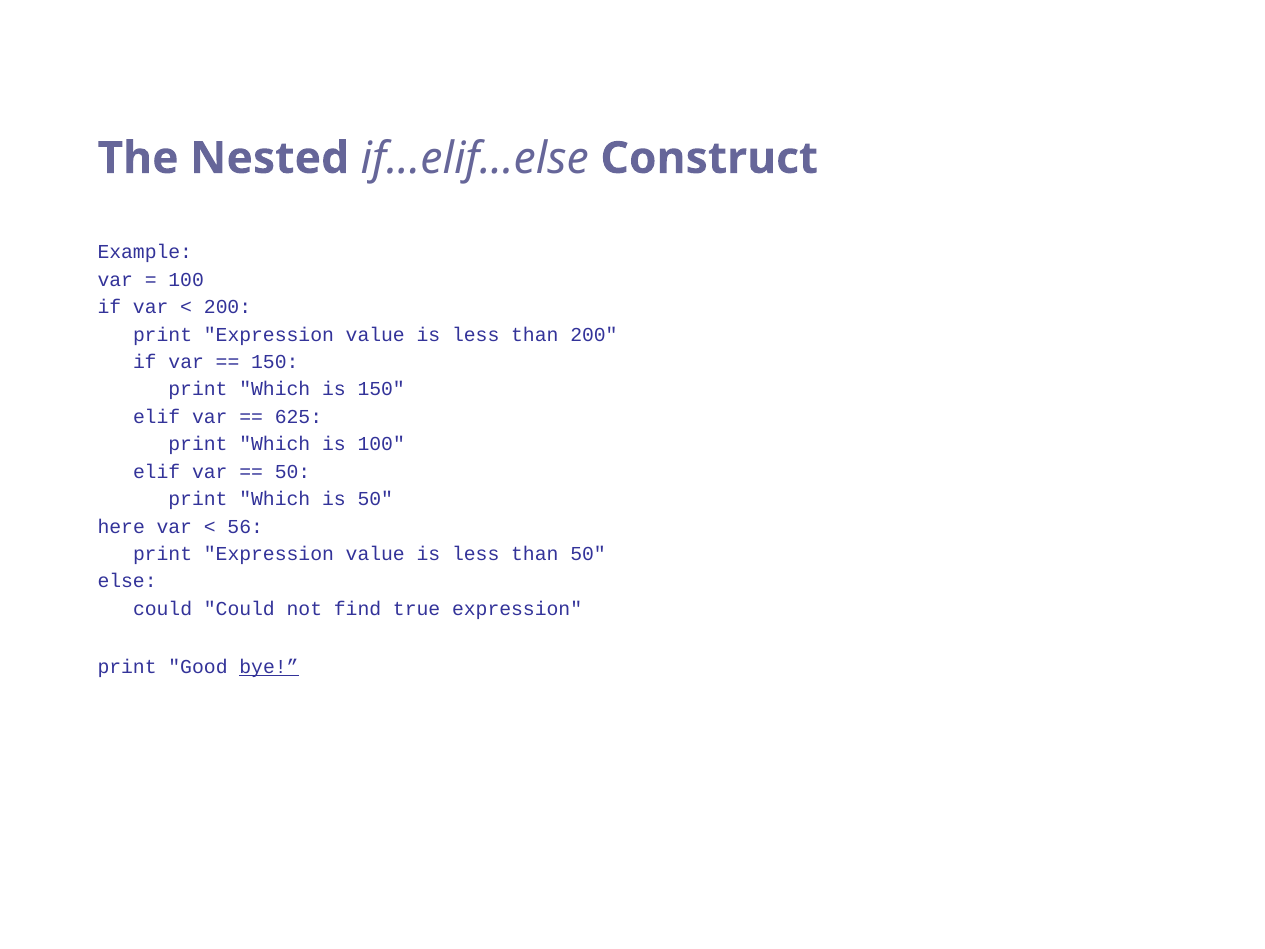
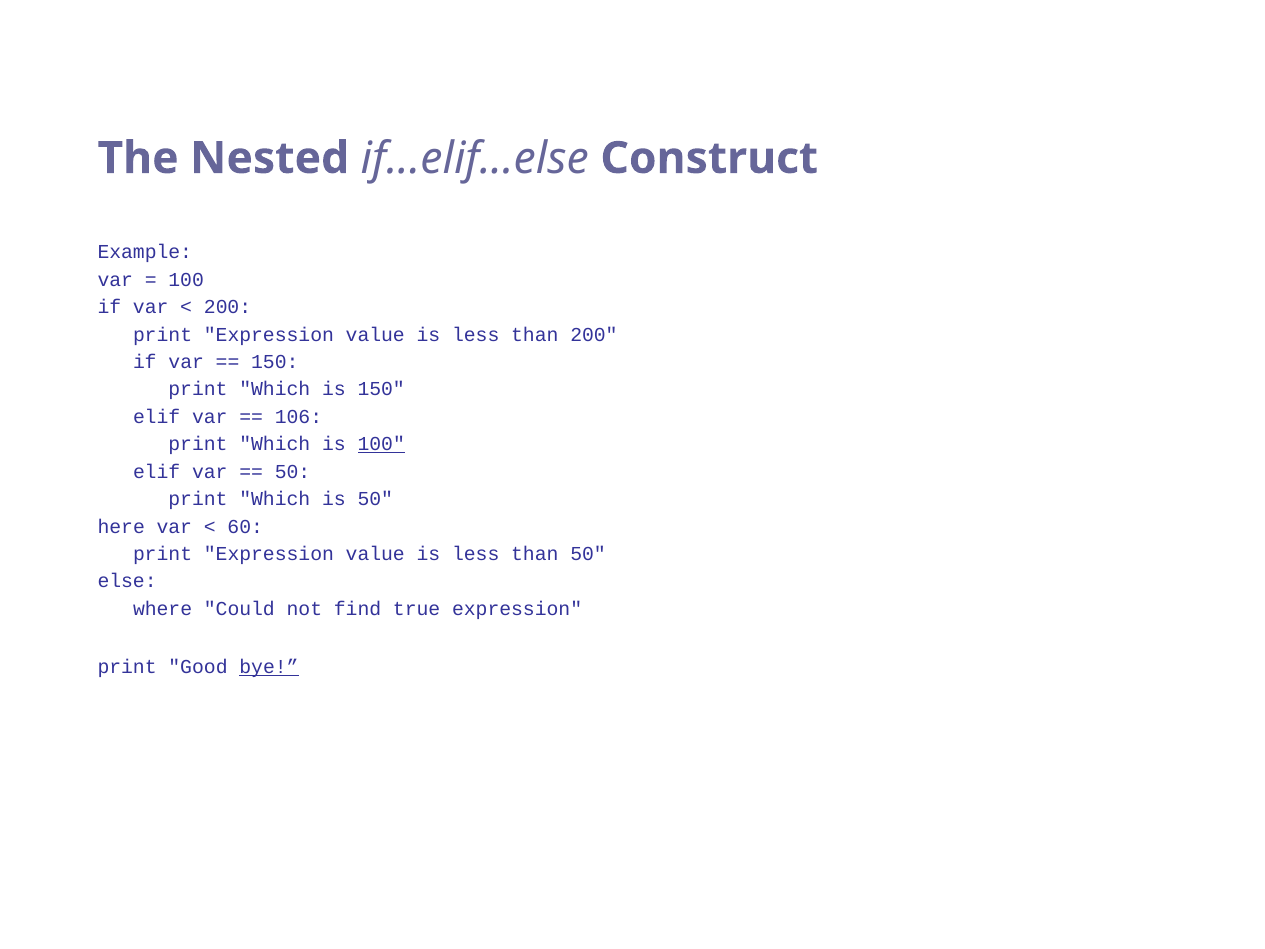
625: 625 -> 106
100 at (381, 444) underline: none -> present
56: 56 -> 60
could at (163, 609): could -> where
